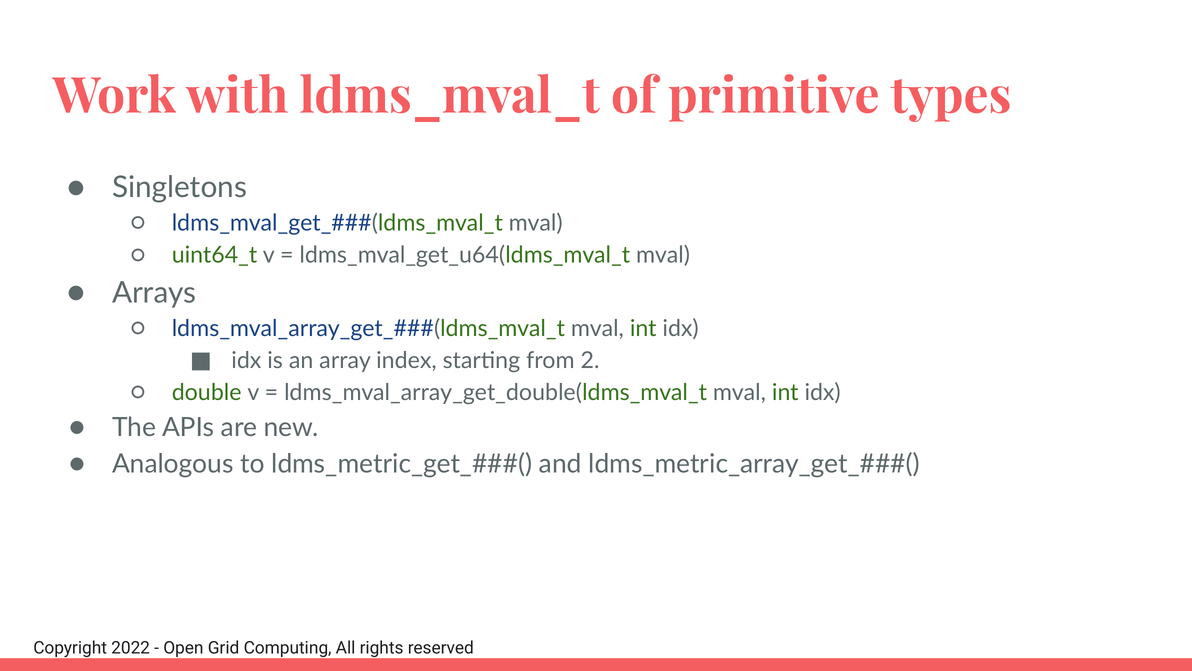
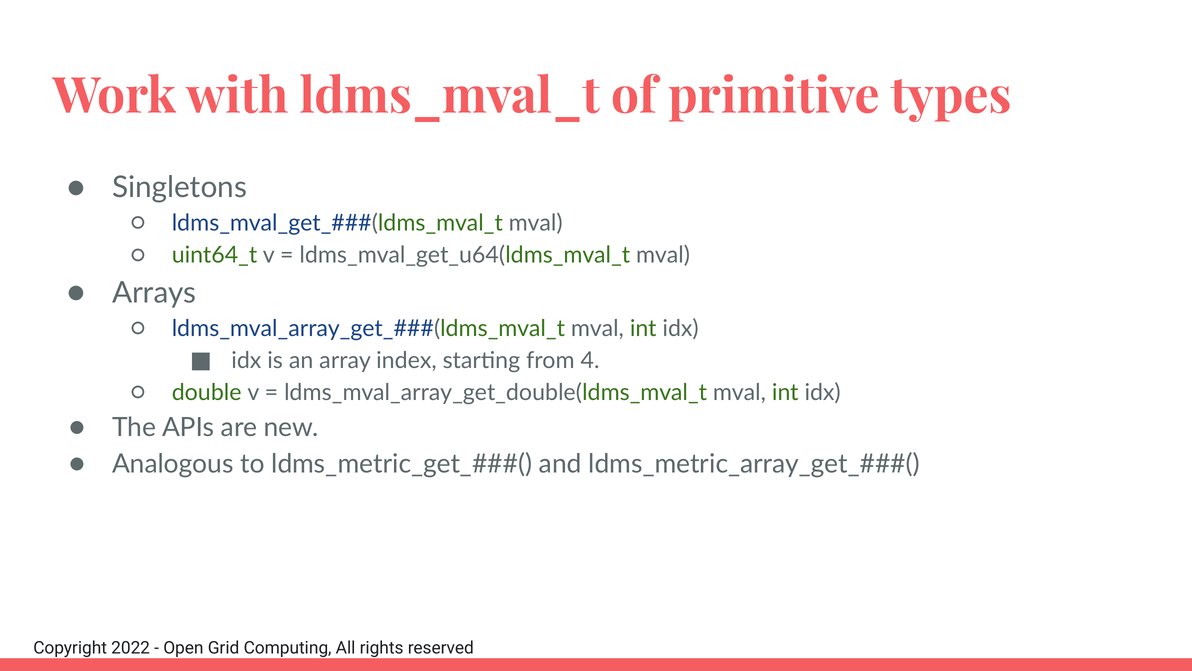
2: 2 -> 4
